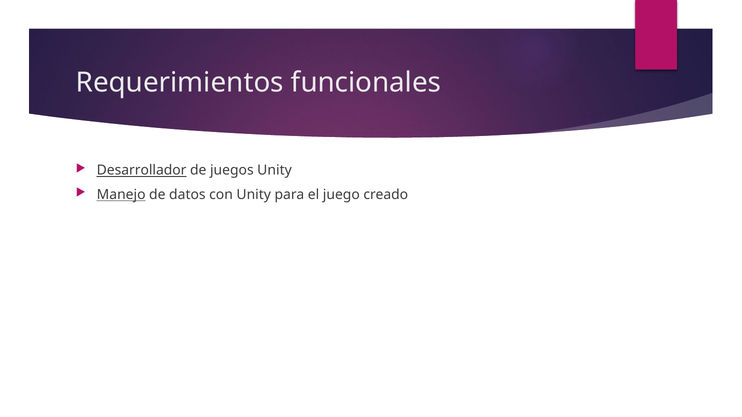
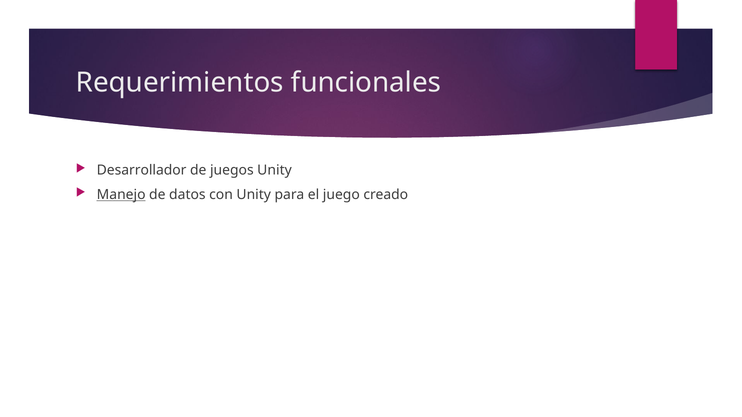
Desarrollador underline: present -> none
